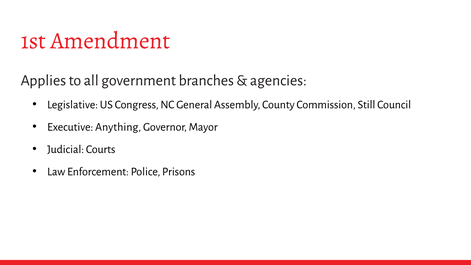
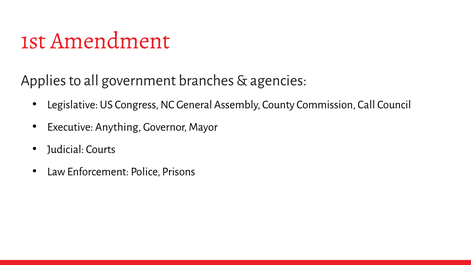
Still: Still -> Call
